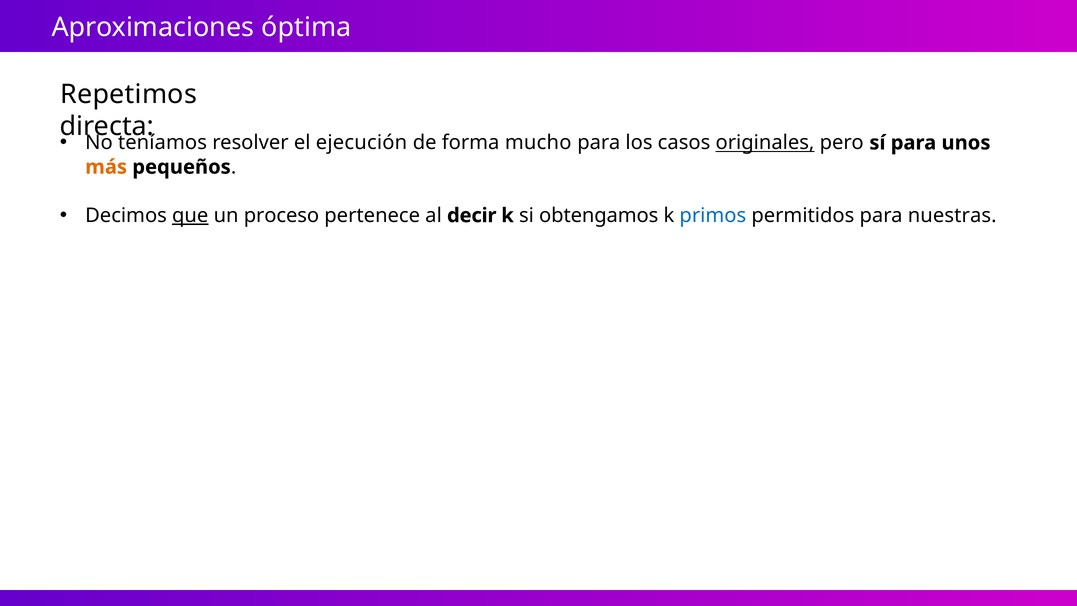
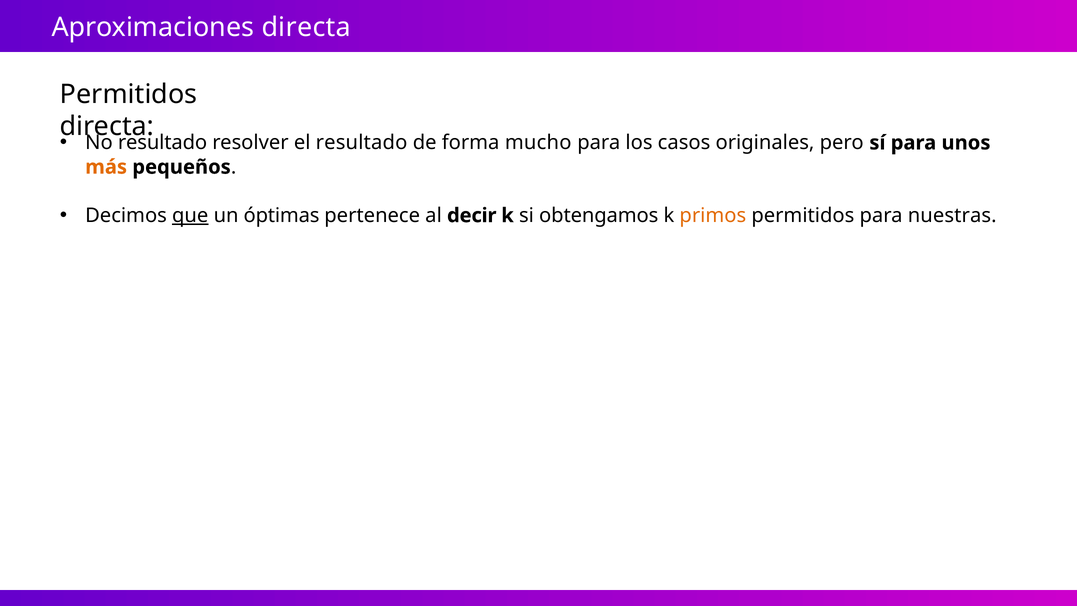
Aproximaciones óptima: óptima -> directa
Repetimos at (128, 94): Repetimos -> Permitidos
teníamos at (162, 143): teníamos -> resultado
el ejecución: ejecución -> resultado
originales underline: present -> none
proceso: proceso -> óptimas
primos colour: blue -> orange
